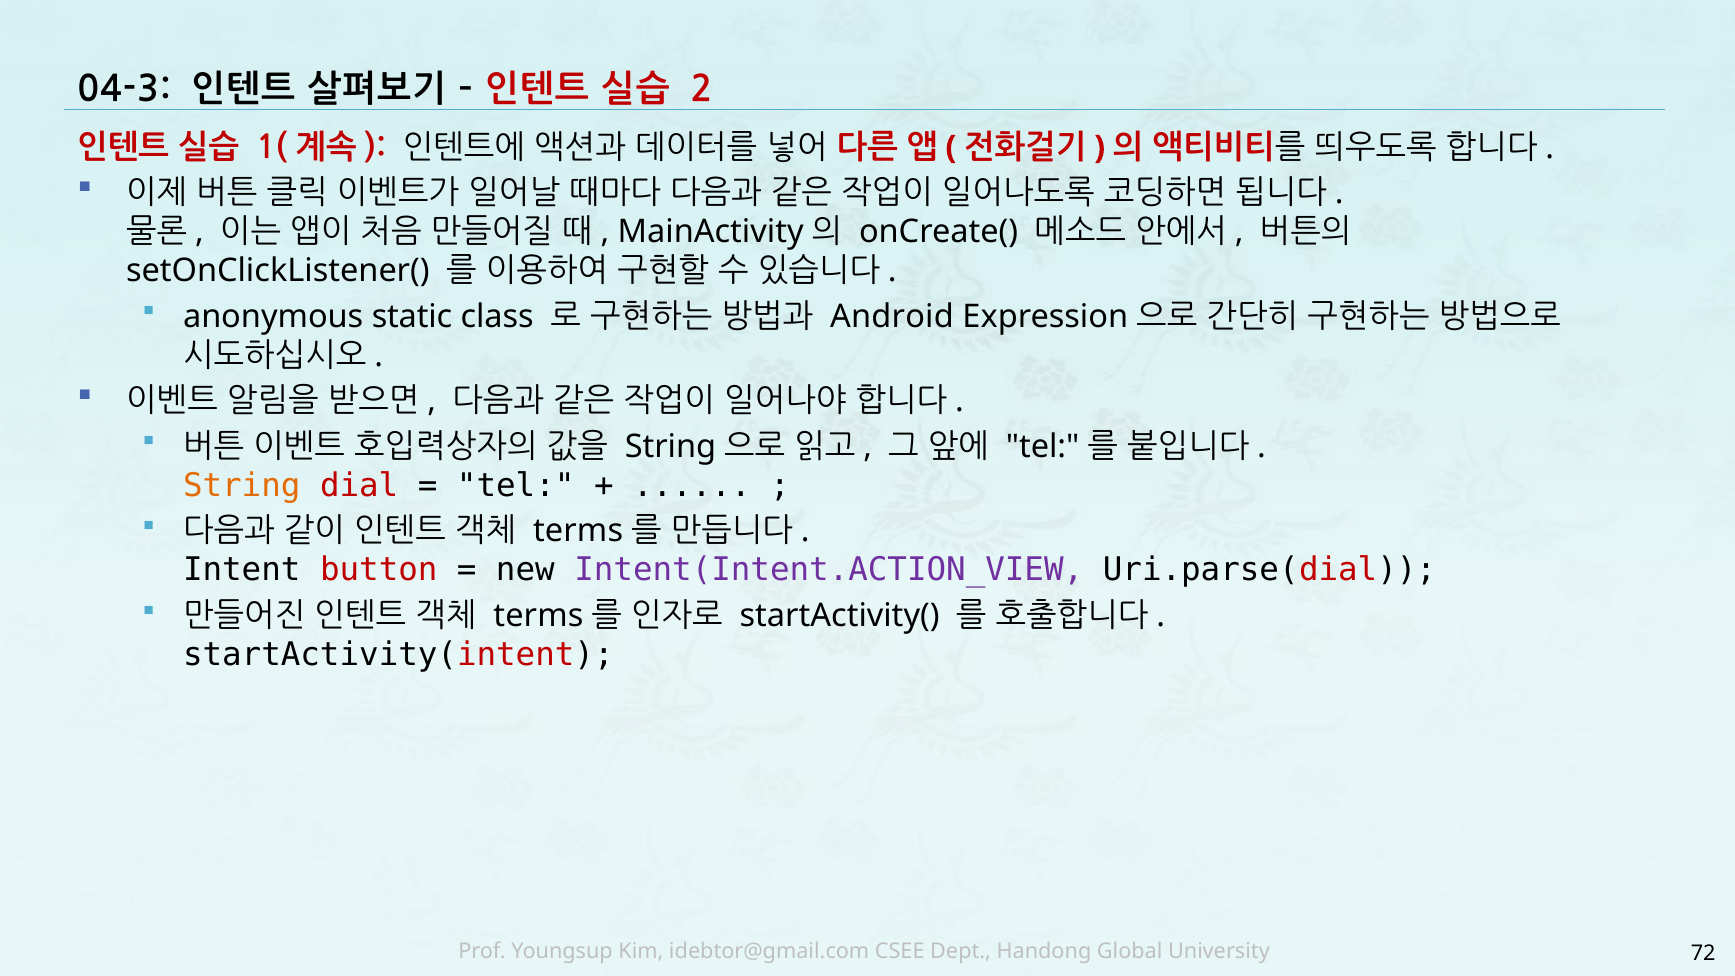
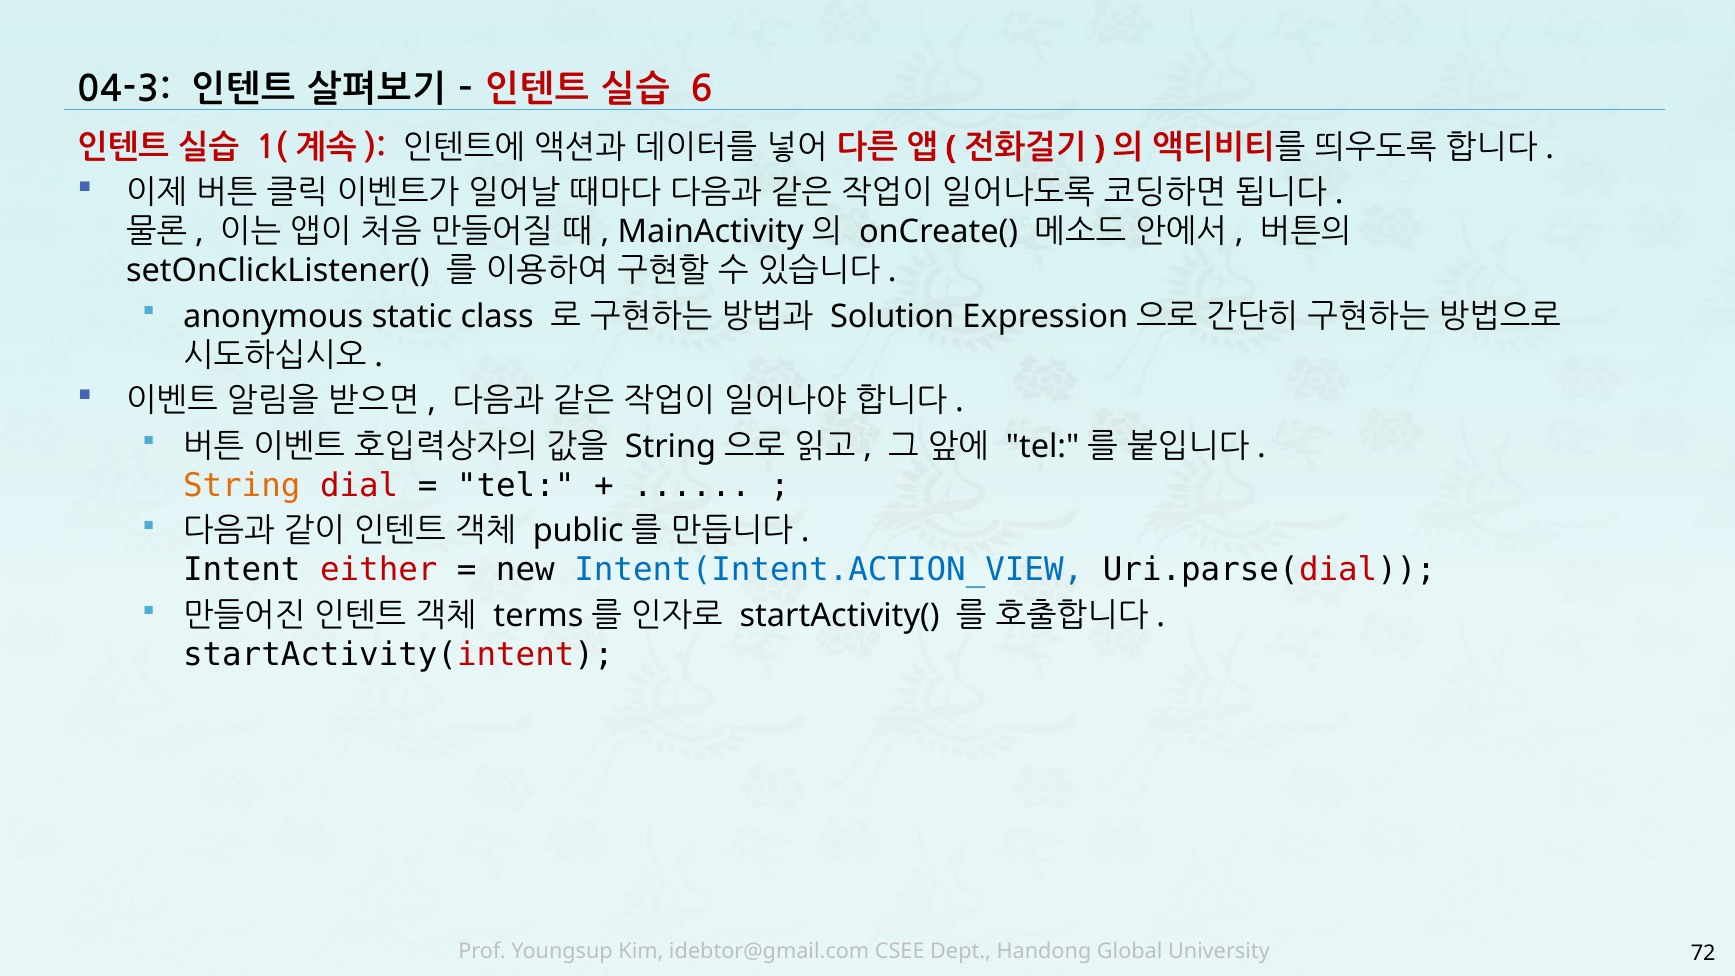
2: 2 -> 6
Android: Android -> Solution
terms at (578, 531): terms -> public
button: button -> either
Intent(Intent.ACTION_VIEW colour: purple -> blue
